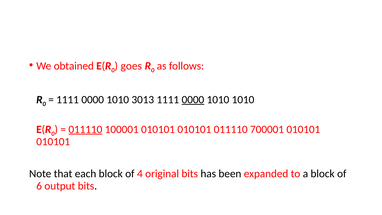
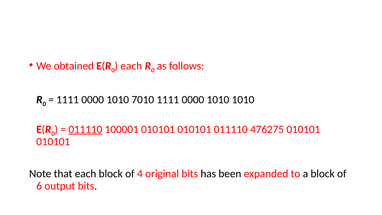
goes at (131, 66): goes -> each
3013: 3013 -> 7010
0000 at (193, 100) underline: present -> none
700001: 700001 -> 476275
